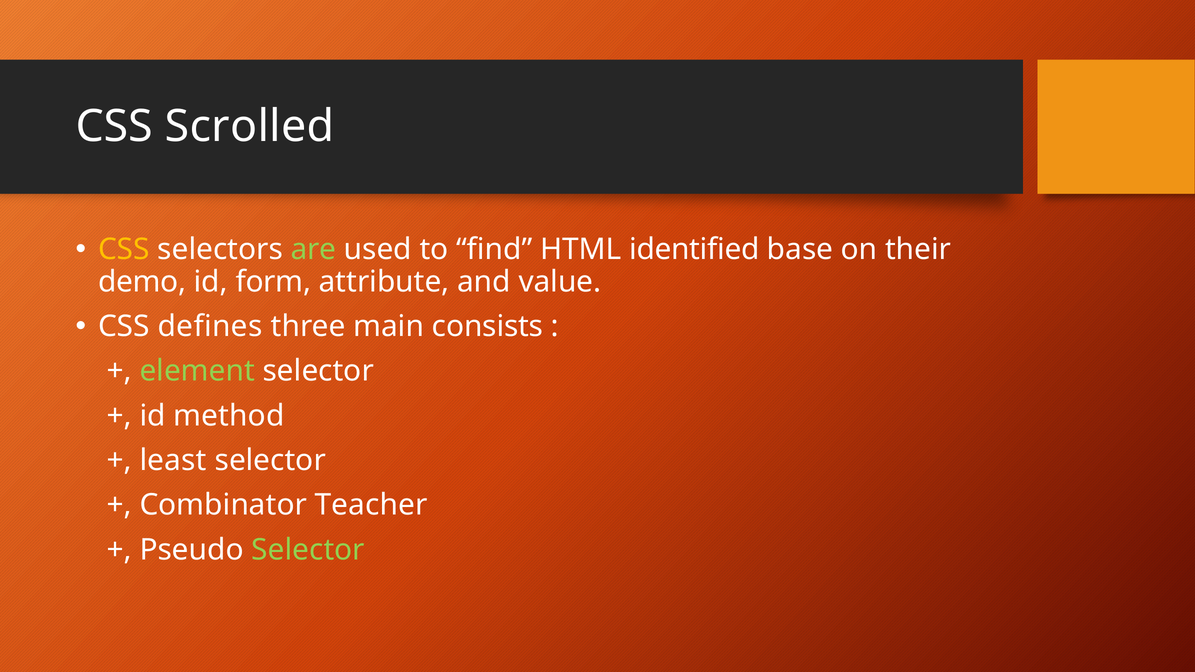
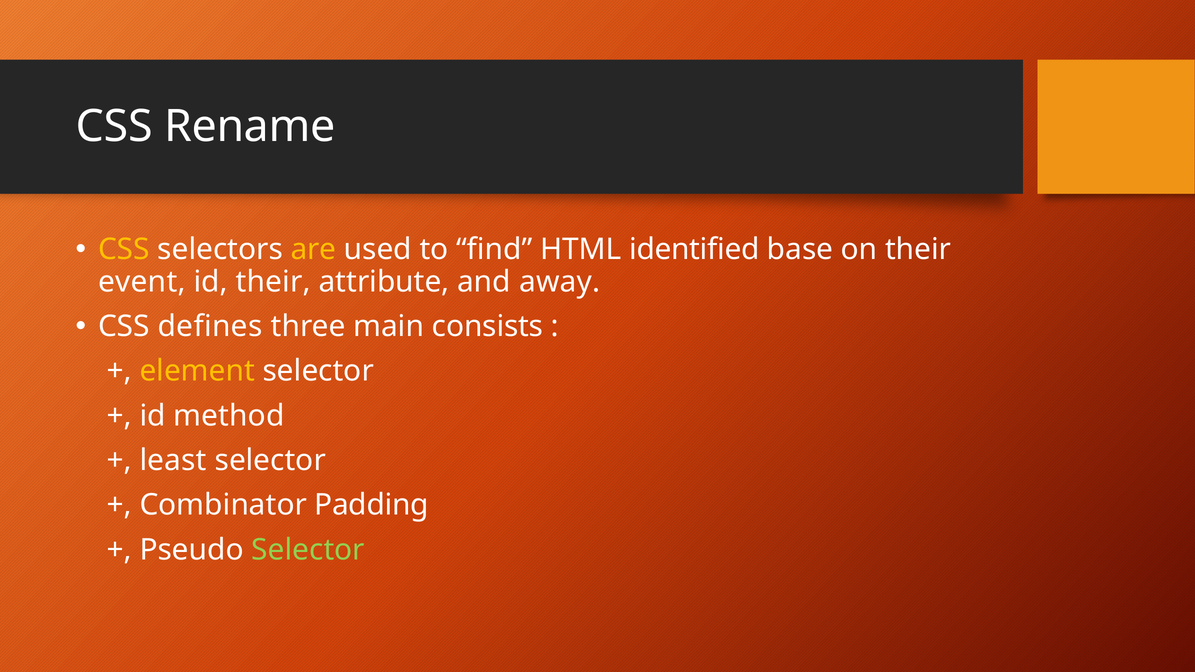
Scrolled: Scrolled -> Rename
are colour: light green -> yellow
demo: demo -> event
id form: form -> their
value: value -> away
element colour: light green -> yellow
Teacher: Teacher -> Padding
